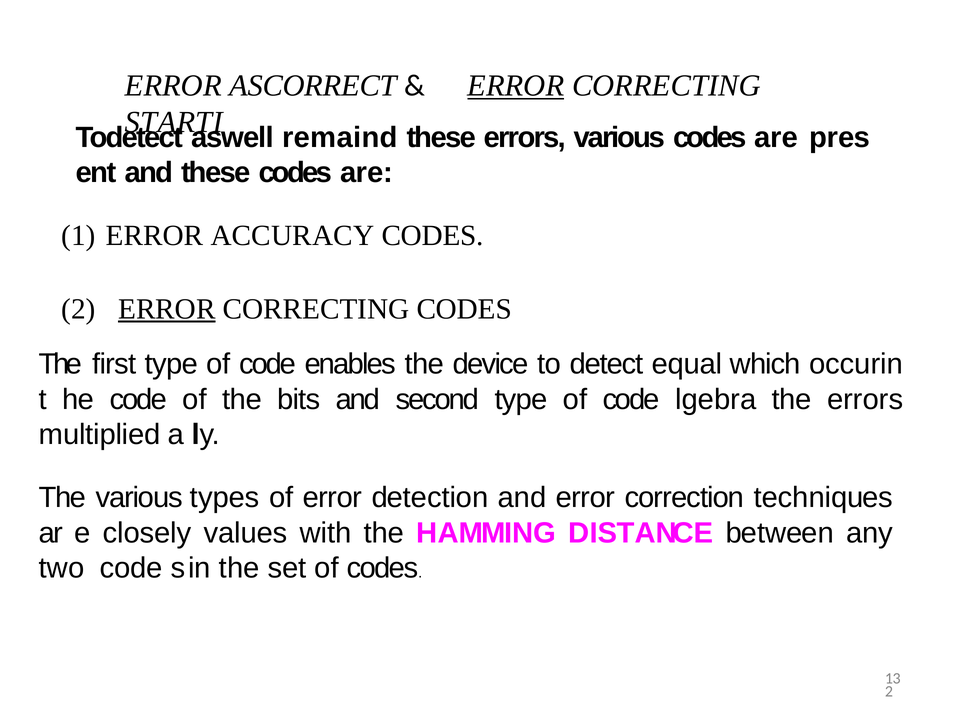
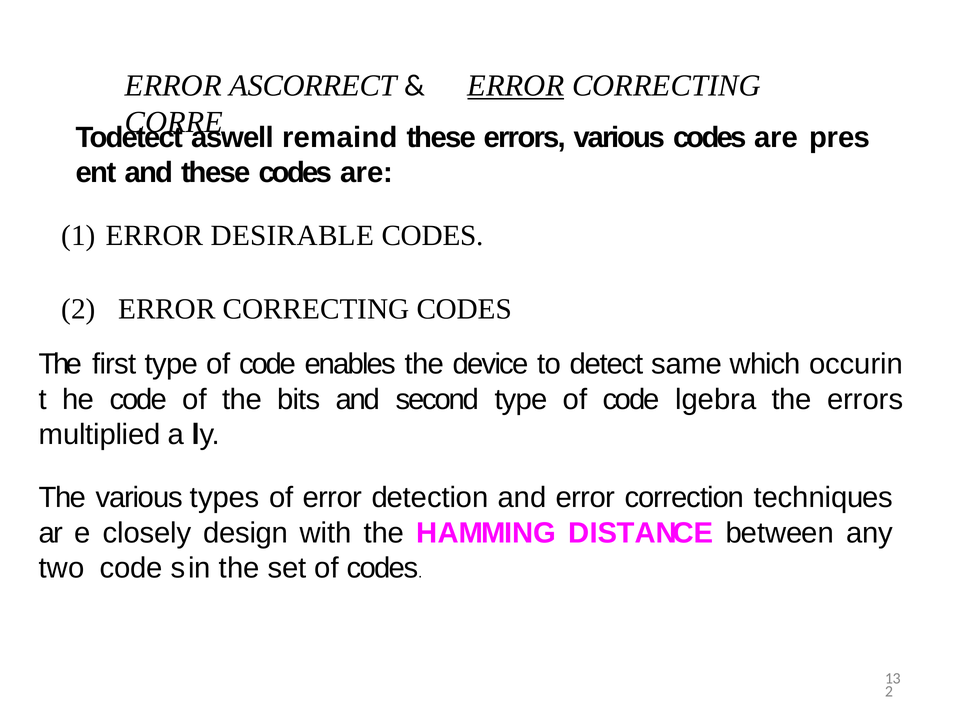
STARTI: STARTI -> CORRE
ACCURACY: ACCURACY -> DESIRABLE
ERROR at (167, 309) underline: present -> none
equal: equal -> same
values: values -> design
